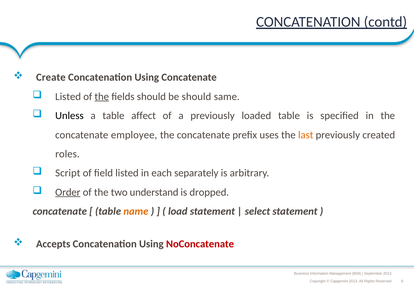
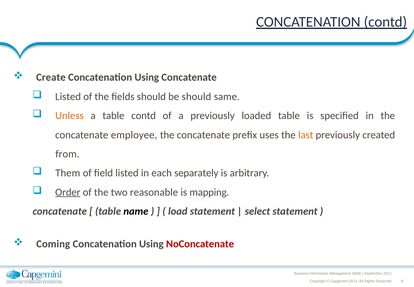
the at (102, 96) underline: present -> none
Unless colour: black -> orange
table affect: affect -> contd
roles: roles -> from
Script: Script -> Them
understand: understand -> reasonable
dropped: dropped -> mapping
name colour: orange -> black
Accepts: Accepts -> Coming
